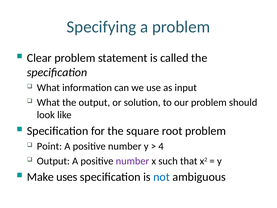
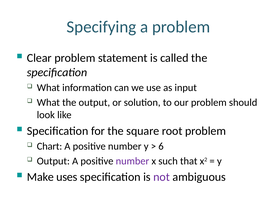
Point: Point -> Chart
4: 4 -> 6
not colour: blue -> purple
